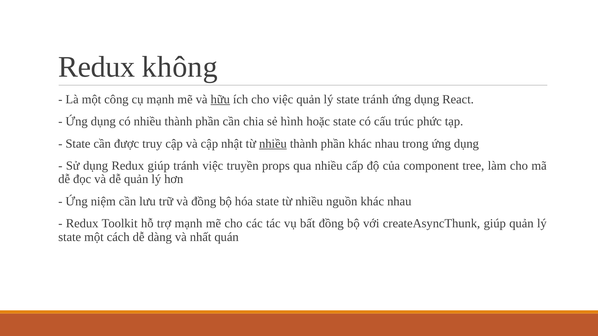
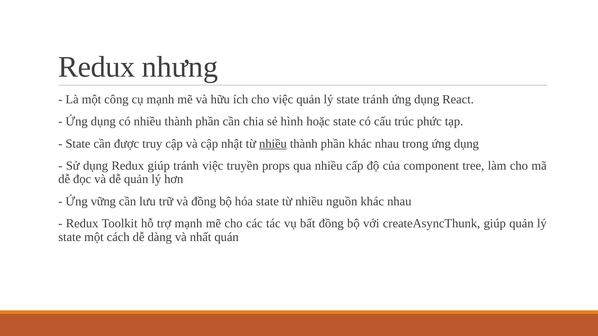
không: không -> nhưng
hữu underline: present -> none
niệm: niệm -> vững
